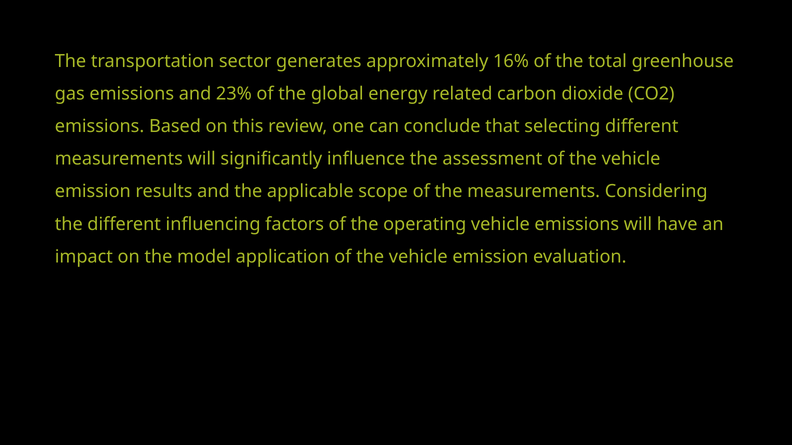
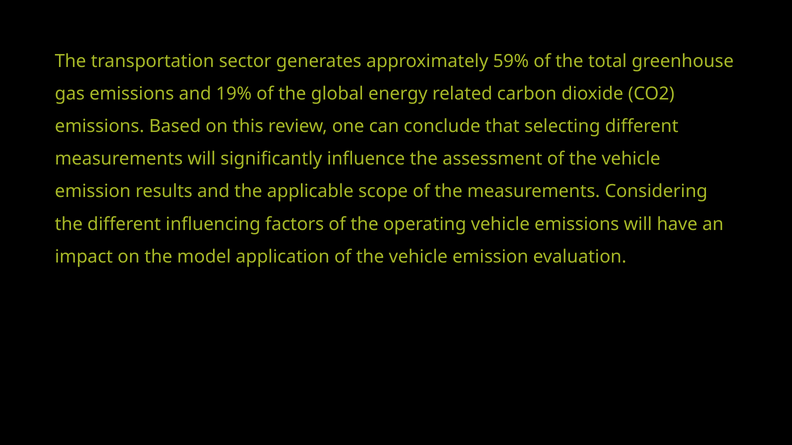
16%: 16% -> 59%
23%: 23% -> 19%
